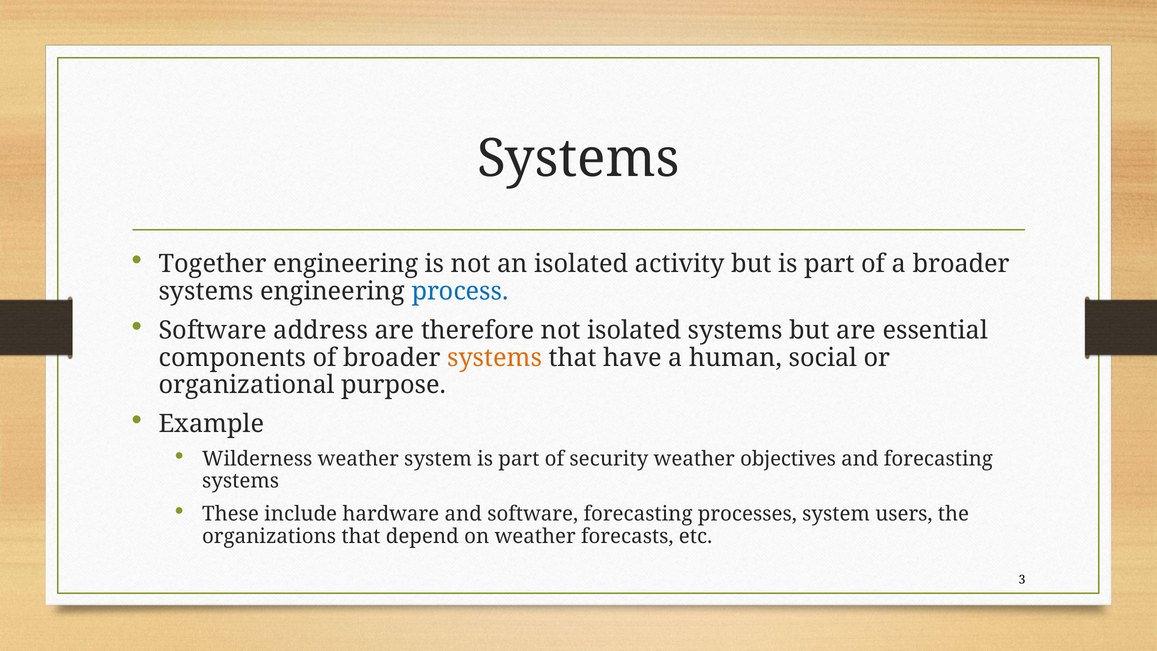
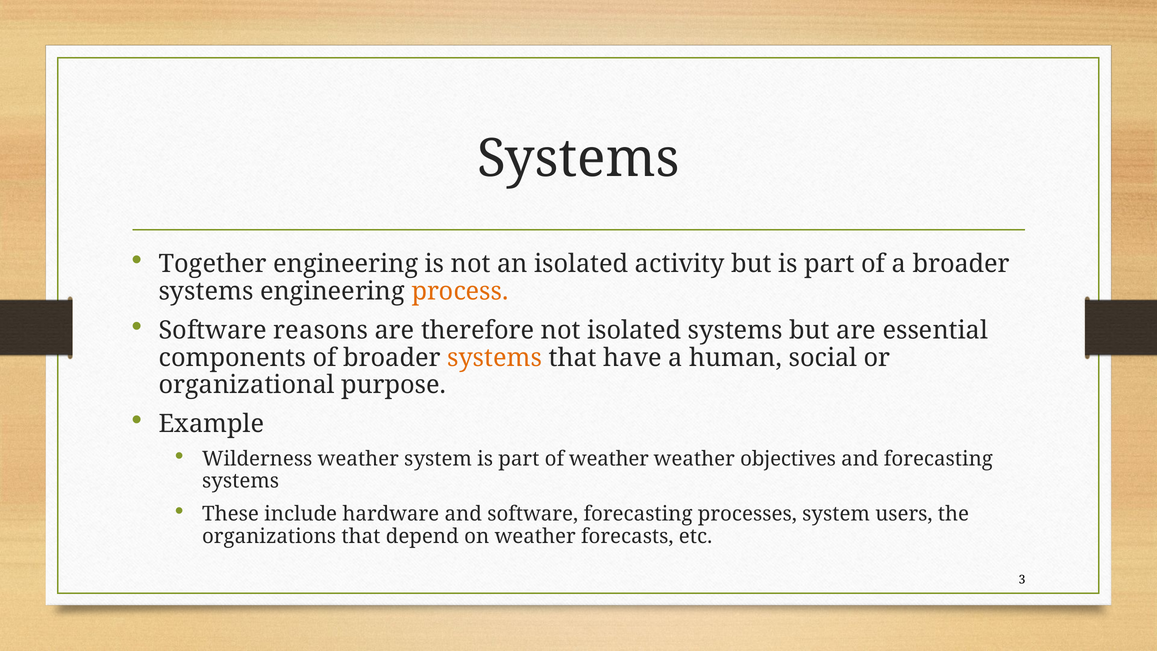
process colour: blue -> orange
address: address -> reasons
of security: security -> weather
